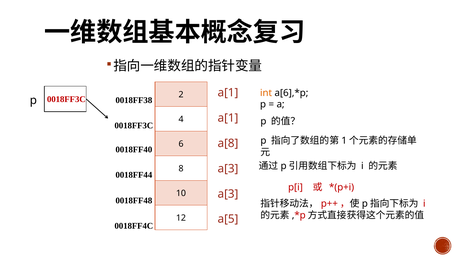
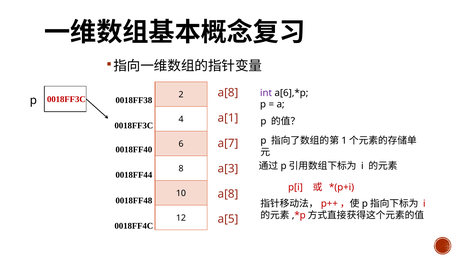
a[1 at (228, 93): a[1 -> a[8
int colour: orange -> purple
a[8: a[8 -> a[7
a[3 at (228, 194): a[3 -> a[8
